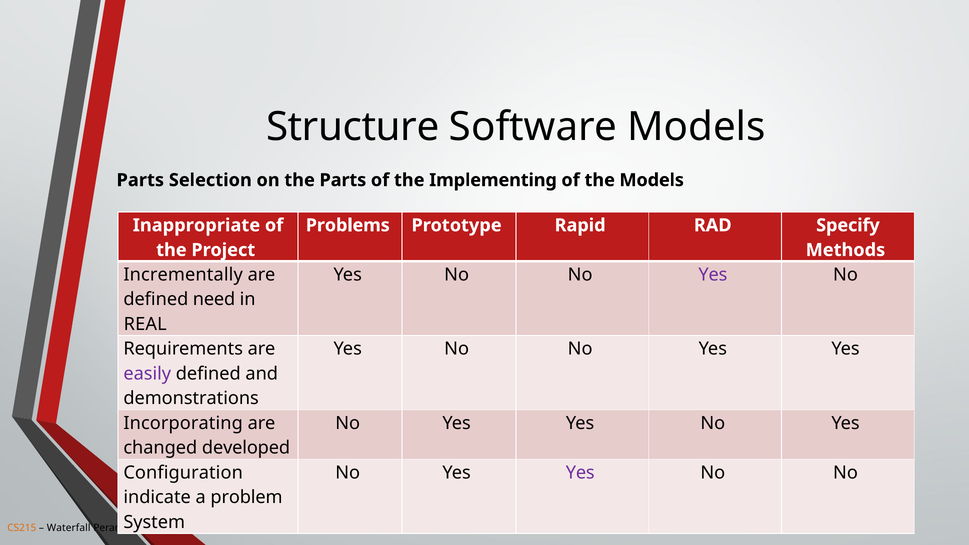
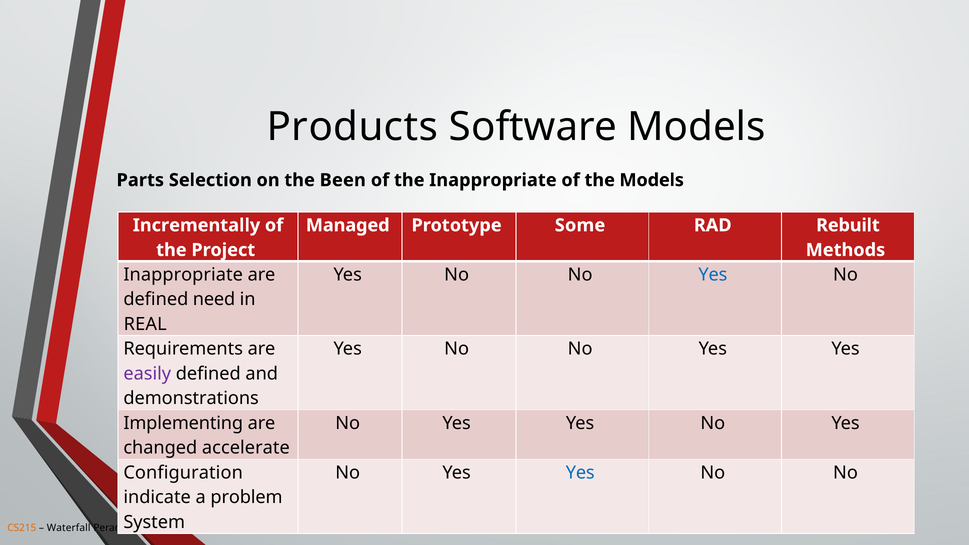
Structure: Structure -> Products
the Parts: Parts -> Been
the Implementing: Implementing -> Inappropriate
Inappropriate: Inappropriate -> Incrementally
Problems: Problems -> Managed
Rapid: Rapid -> Some
Specify: Specify -> Rebuilt
Incrementally at (183, 275): Incrementally -> Inappropriate
Yes at (713, 275) colour: purple -> blue
Incorporating: Incorporating -> Implementing
developed: developed -> accelerate
Yes at (580, 473) colour: purple -> blue
